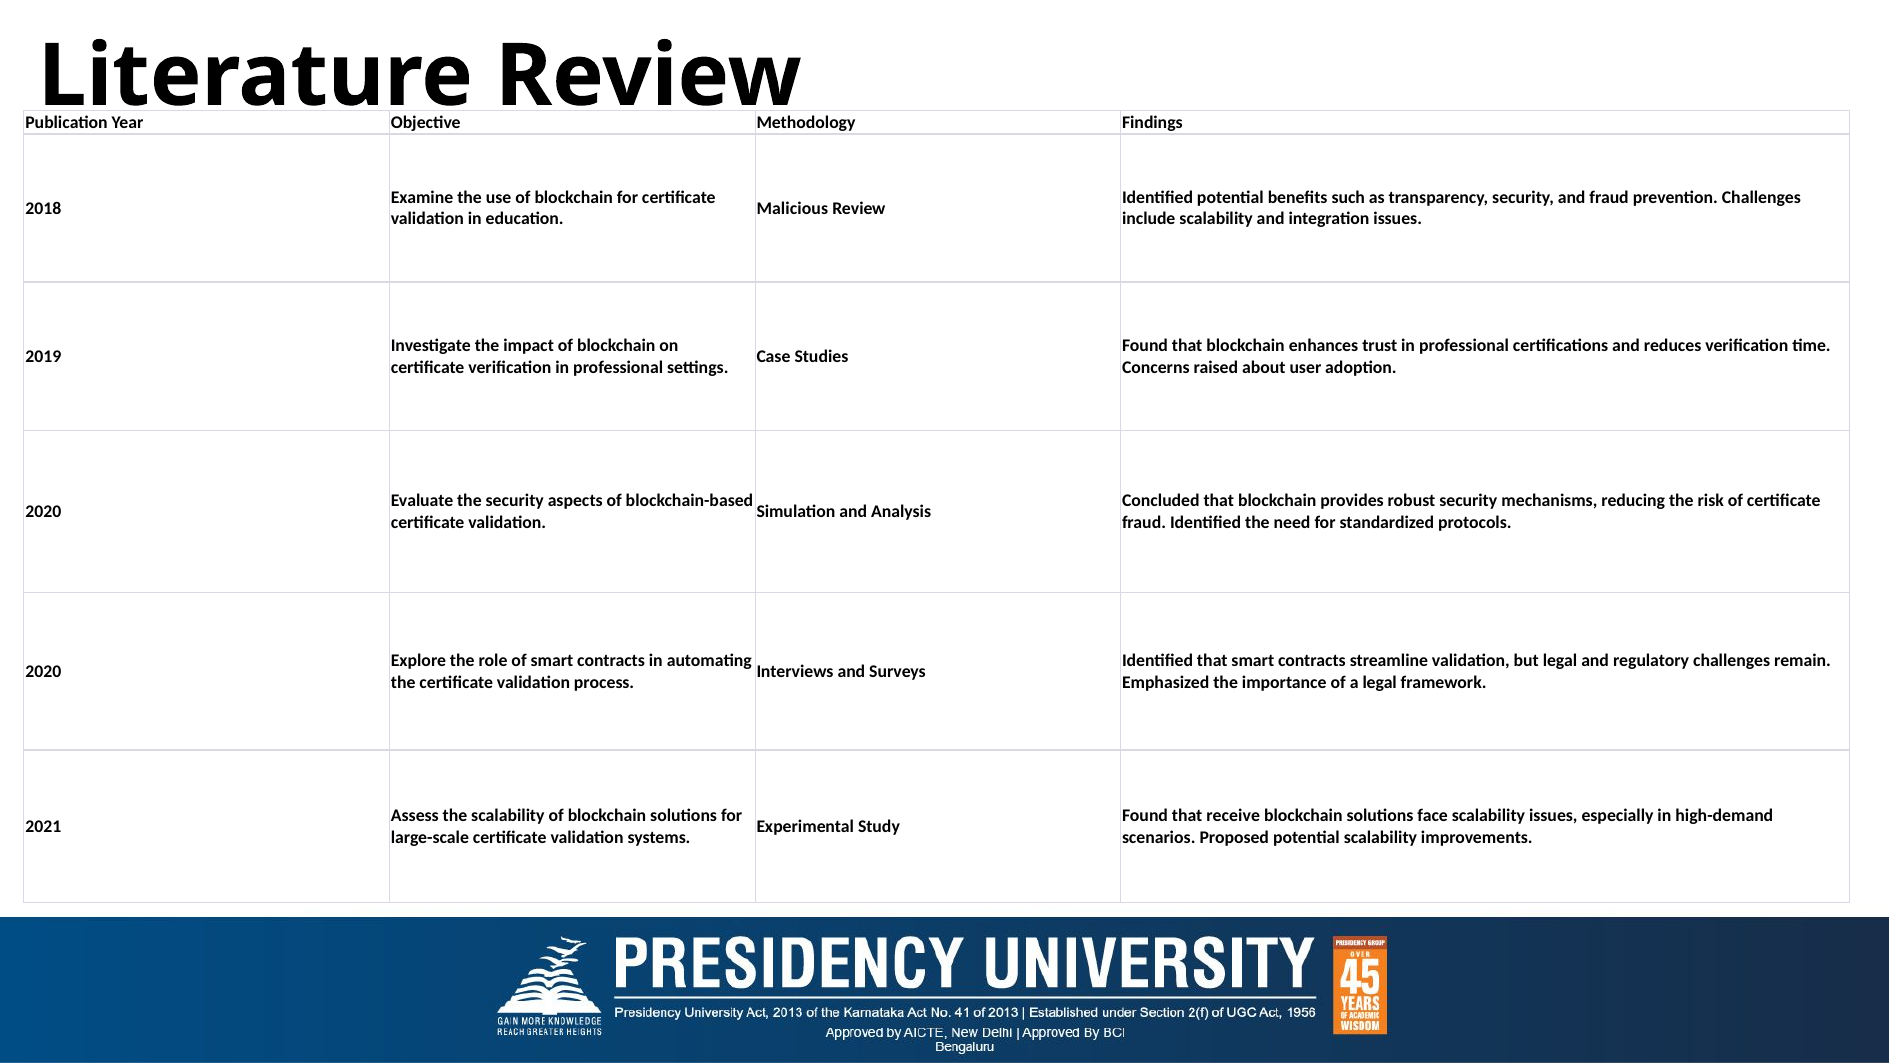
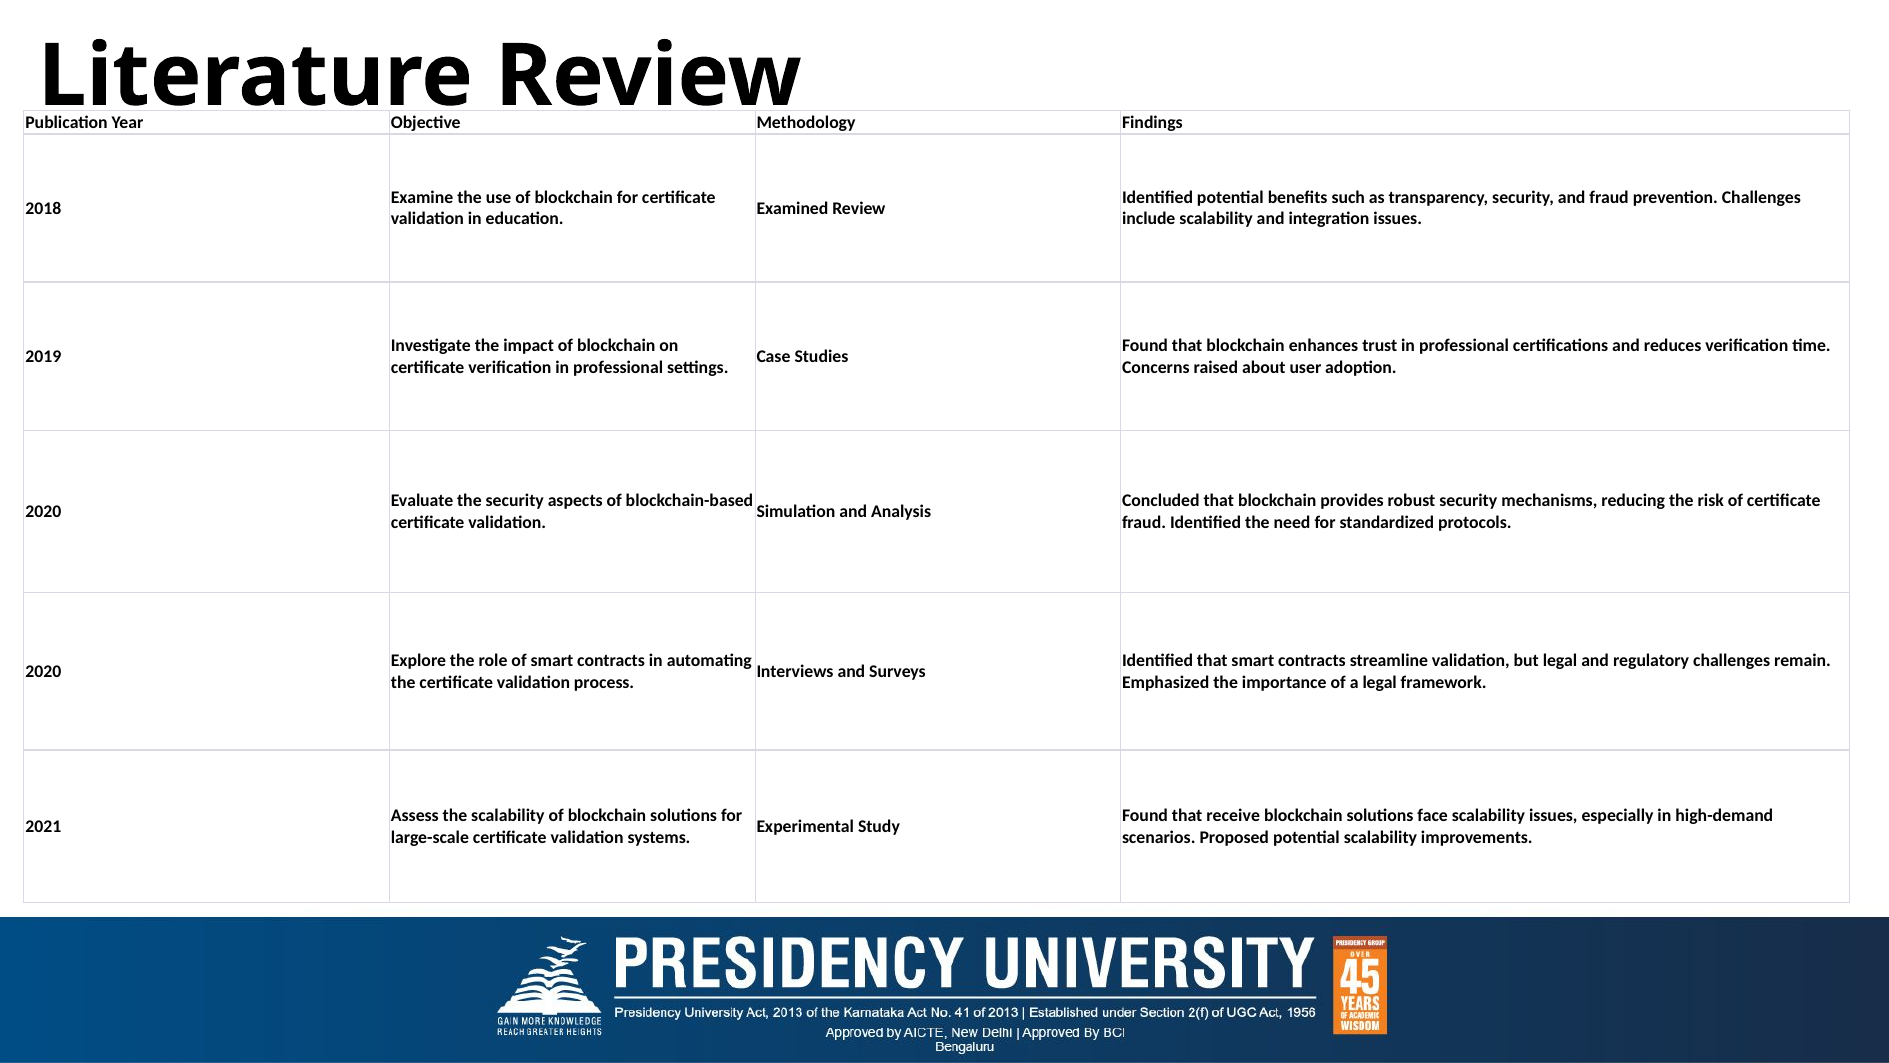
Malicious: Malicious -> Examined
